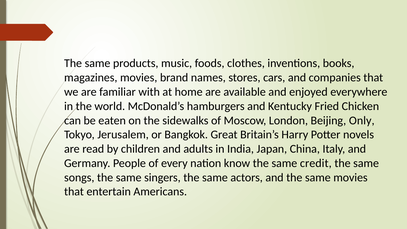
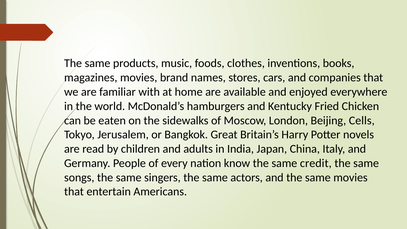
Only: Only -> Cells
